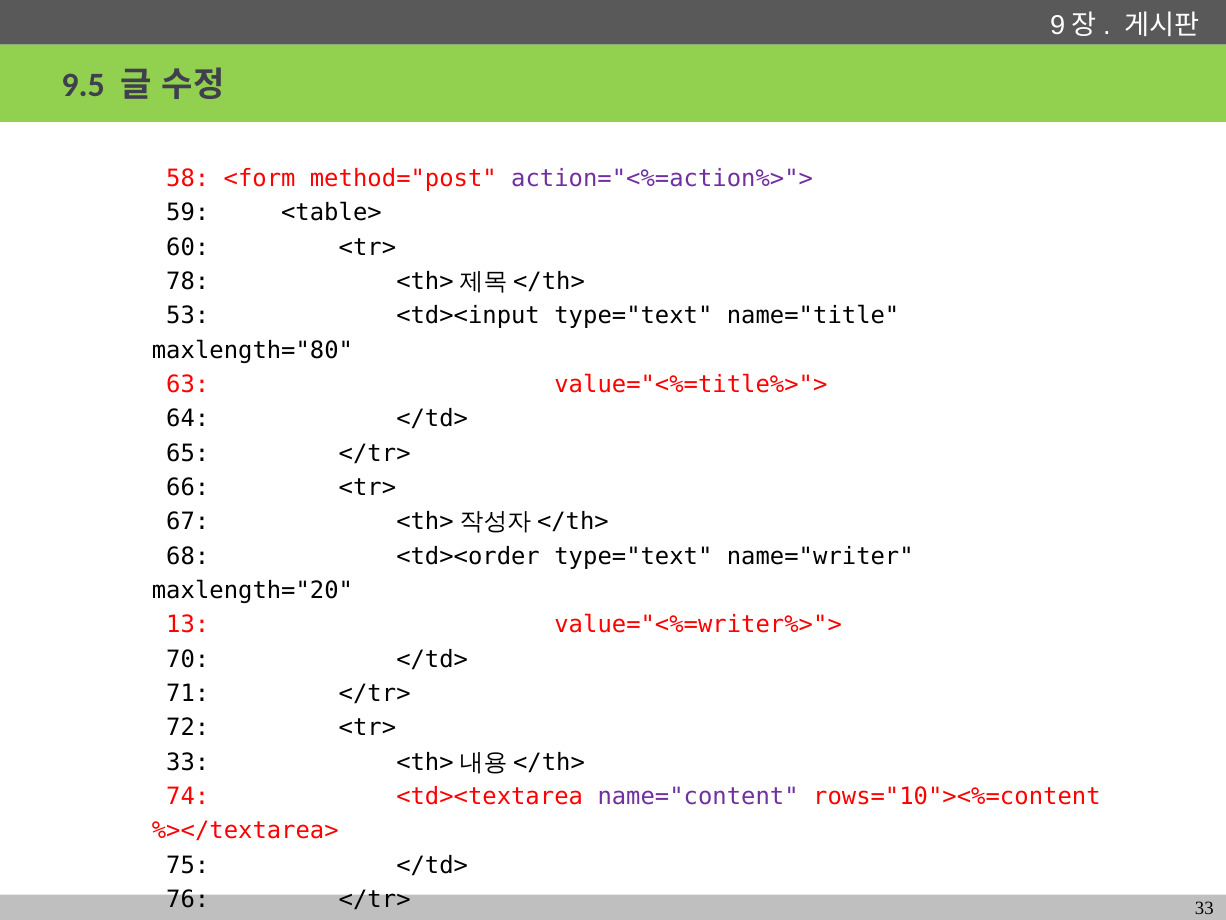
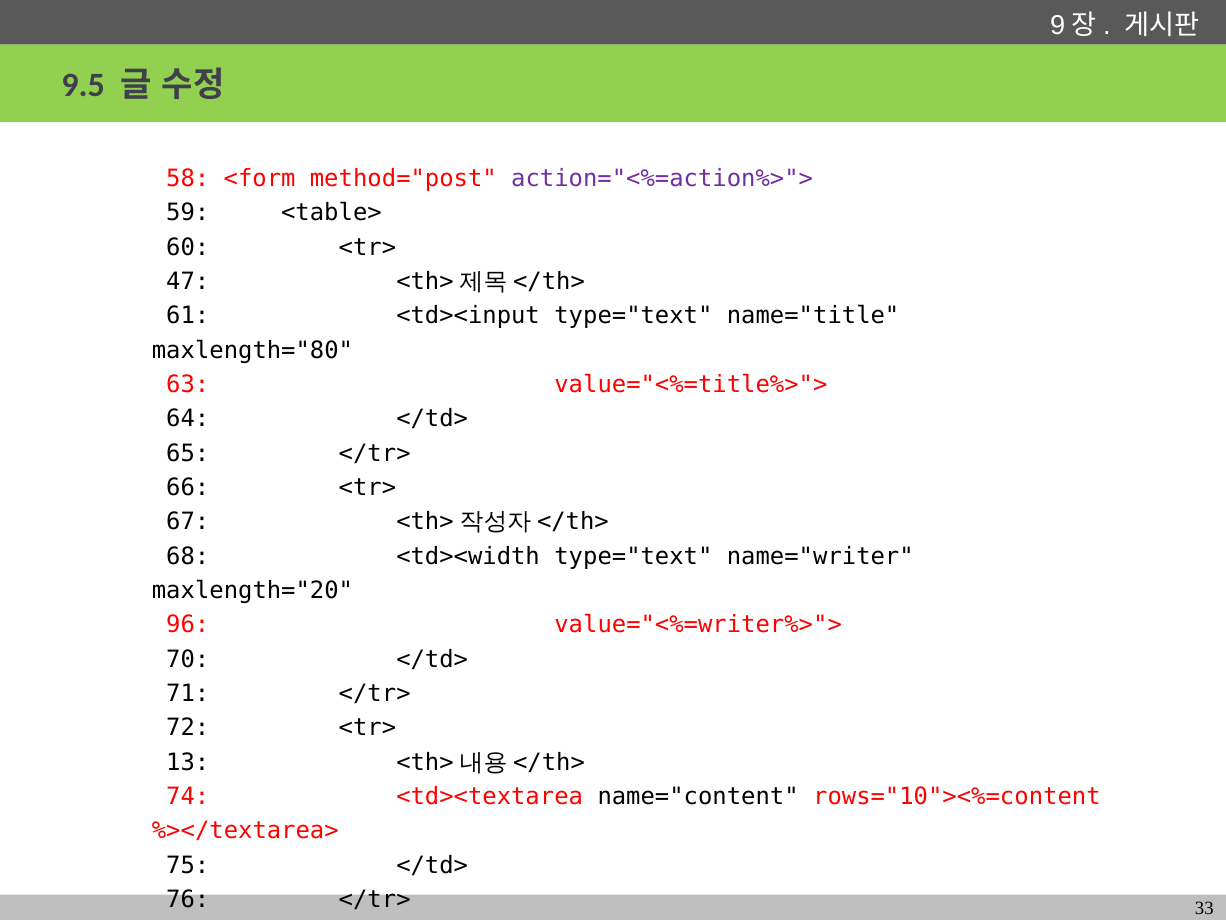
78: 78 -> 47
53: 53 -> 61
<td><order: <td><order -> <td><width
13: 13 -> 96
33 at (188, 762): 33 -> 13
name="content colour: purple -> black
